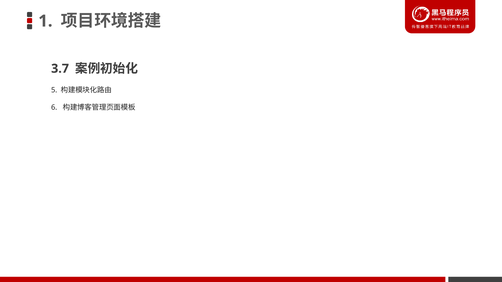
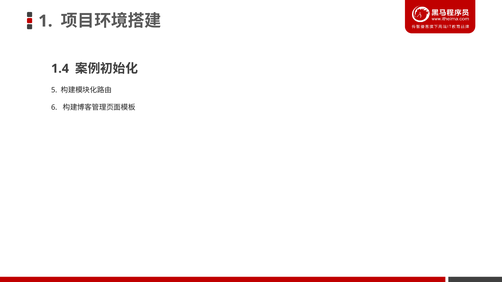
3.7: 3.7 -> 1.4
